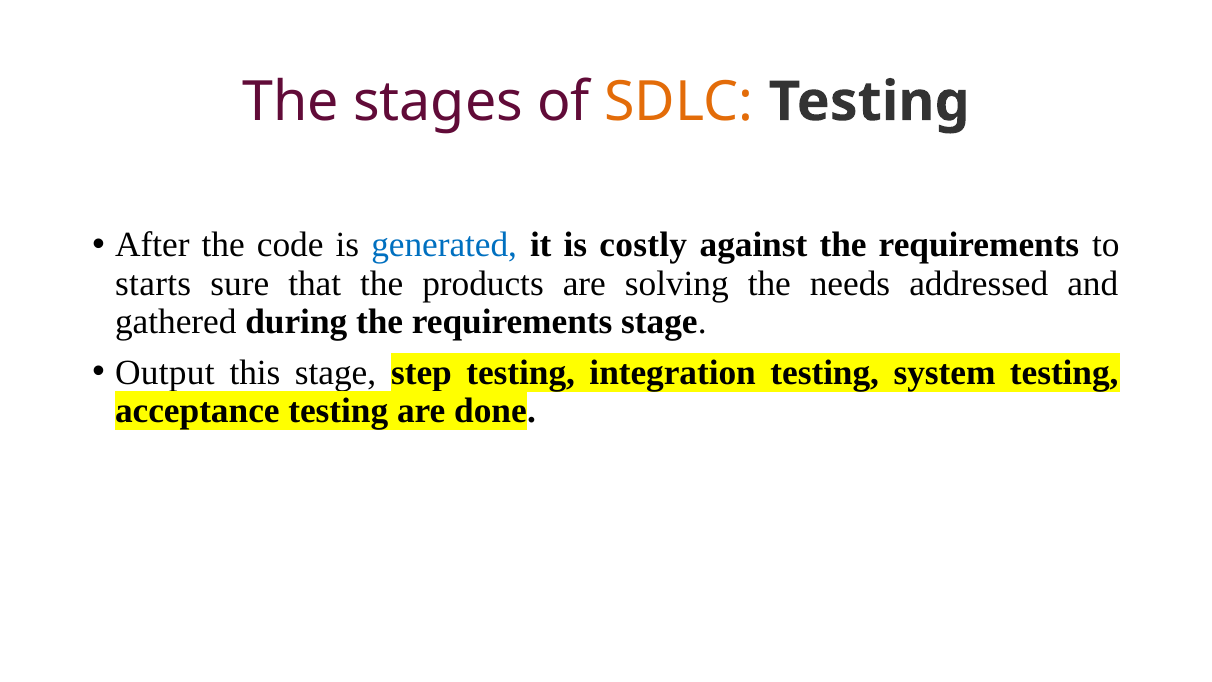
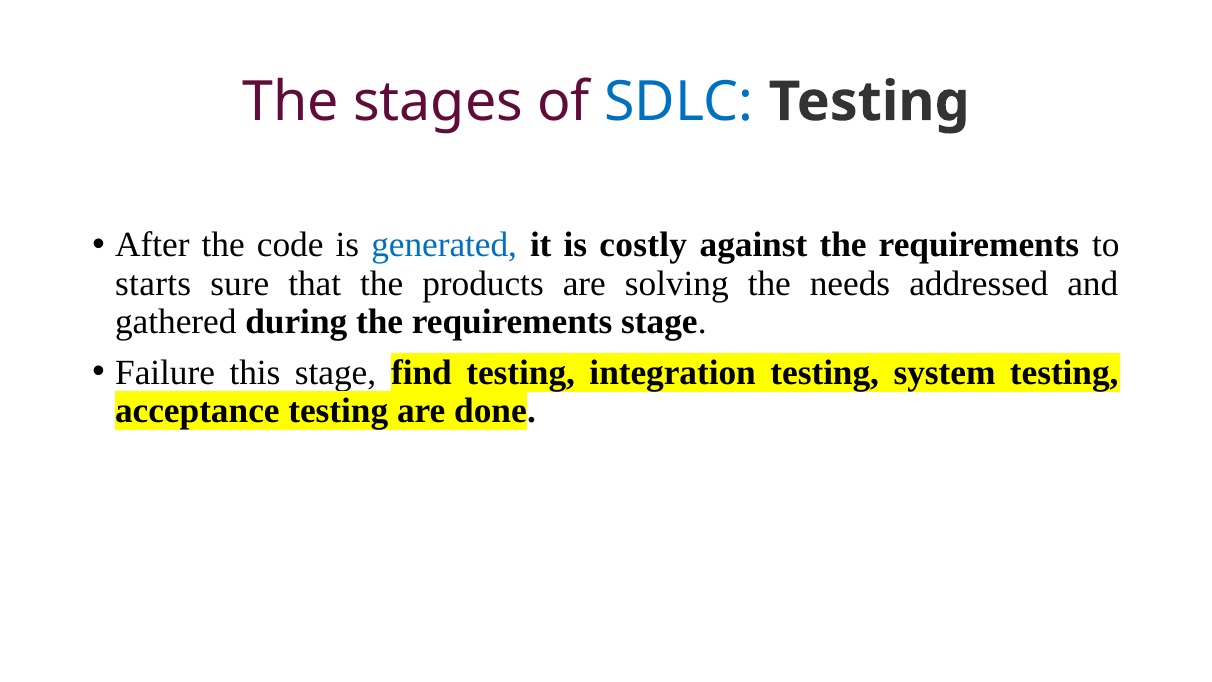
SDLC colour: orange -> blue
Output: Output -> Failure
step: step -> find
